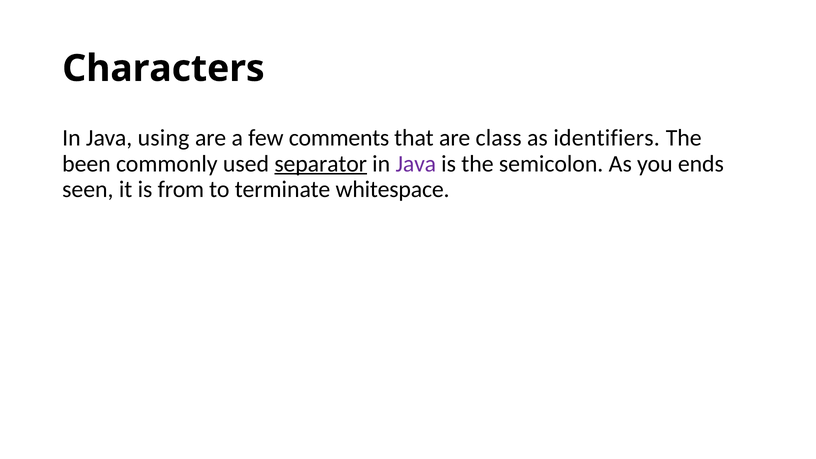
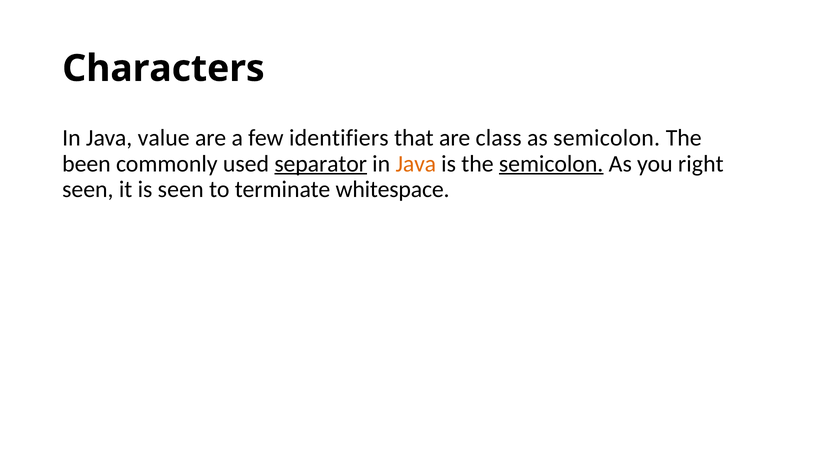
using: using -> value
comments: comments -> identifiers
as identifiers: identifiers -> semicolon
Java at (416, 164) colour: purple -> orange
semicolon at (551, 164) underline: none -> present
ends: ends -> right
is from: from -> seen
